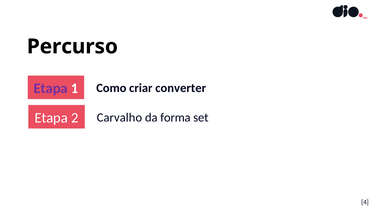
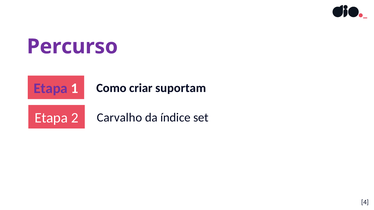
Percurso colour: black -> purple
converter: converter -> suportam
forma: forma -> índice
